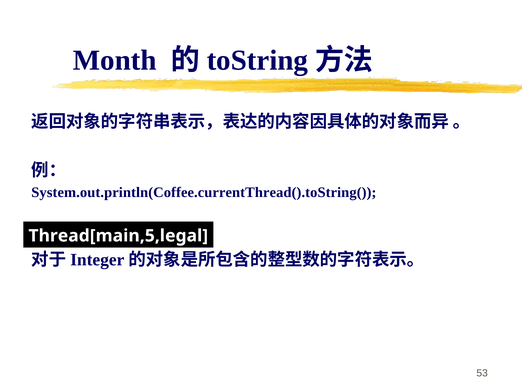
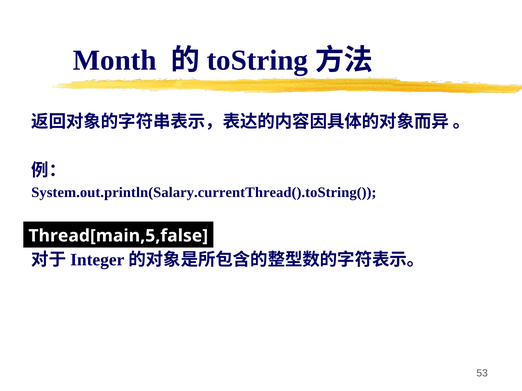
System.out.println(Coffee.currentThread().toString(: System.out.println(Coffee.currentThread().toString( -> System.out.println(Salary.currentThread().toString(
Thread[main,5,legal: Thread[main,5,legal -> Thread[main,5,false
